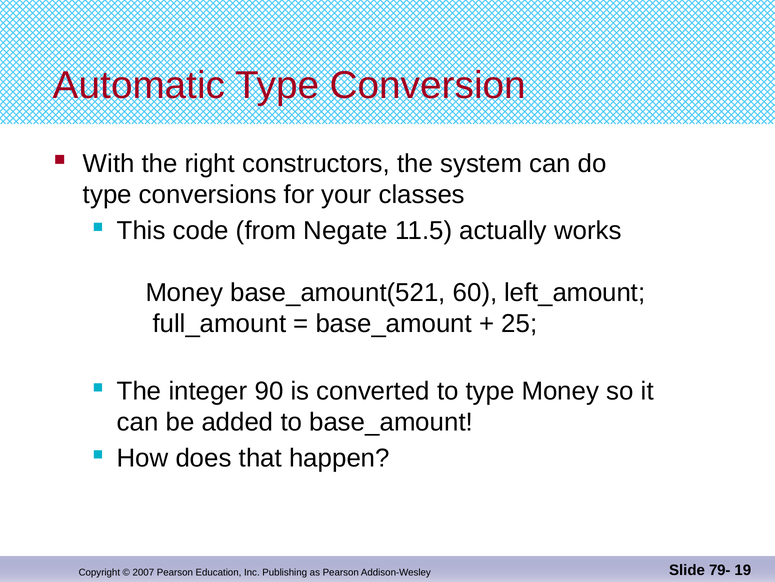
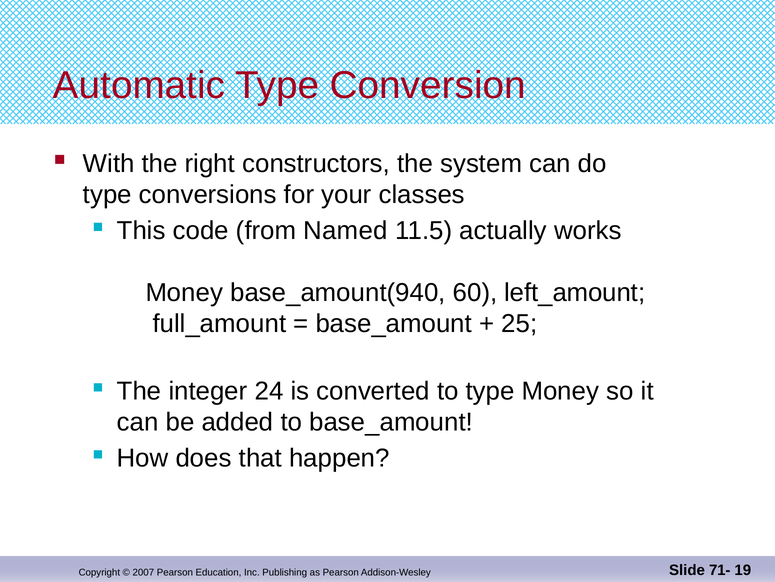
Negate: Negate -> Named
base_amount(521: base_amount(521 -> base_amount(940
90: 90 -> 24
79-: 79- -> 71-
